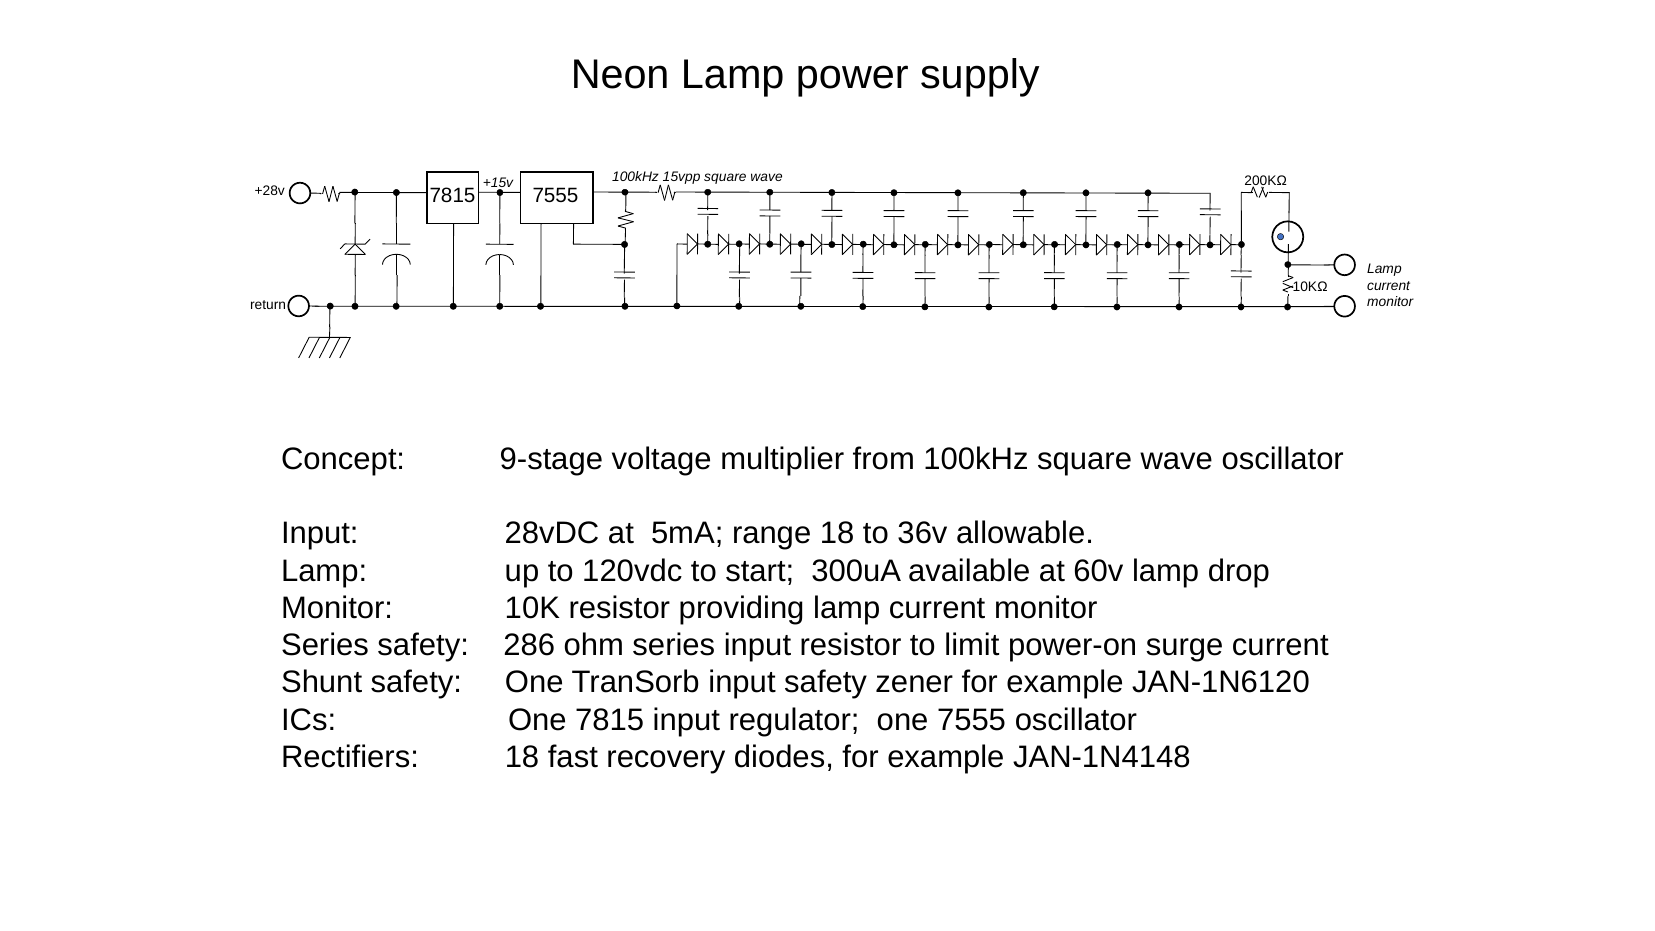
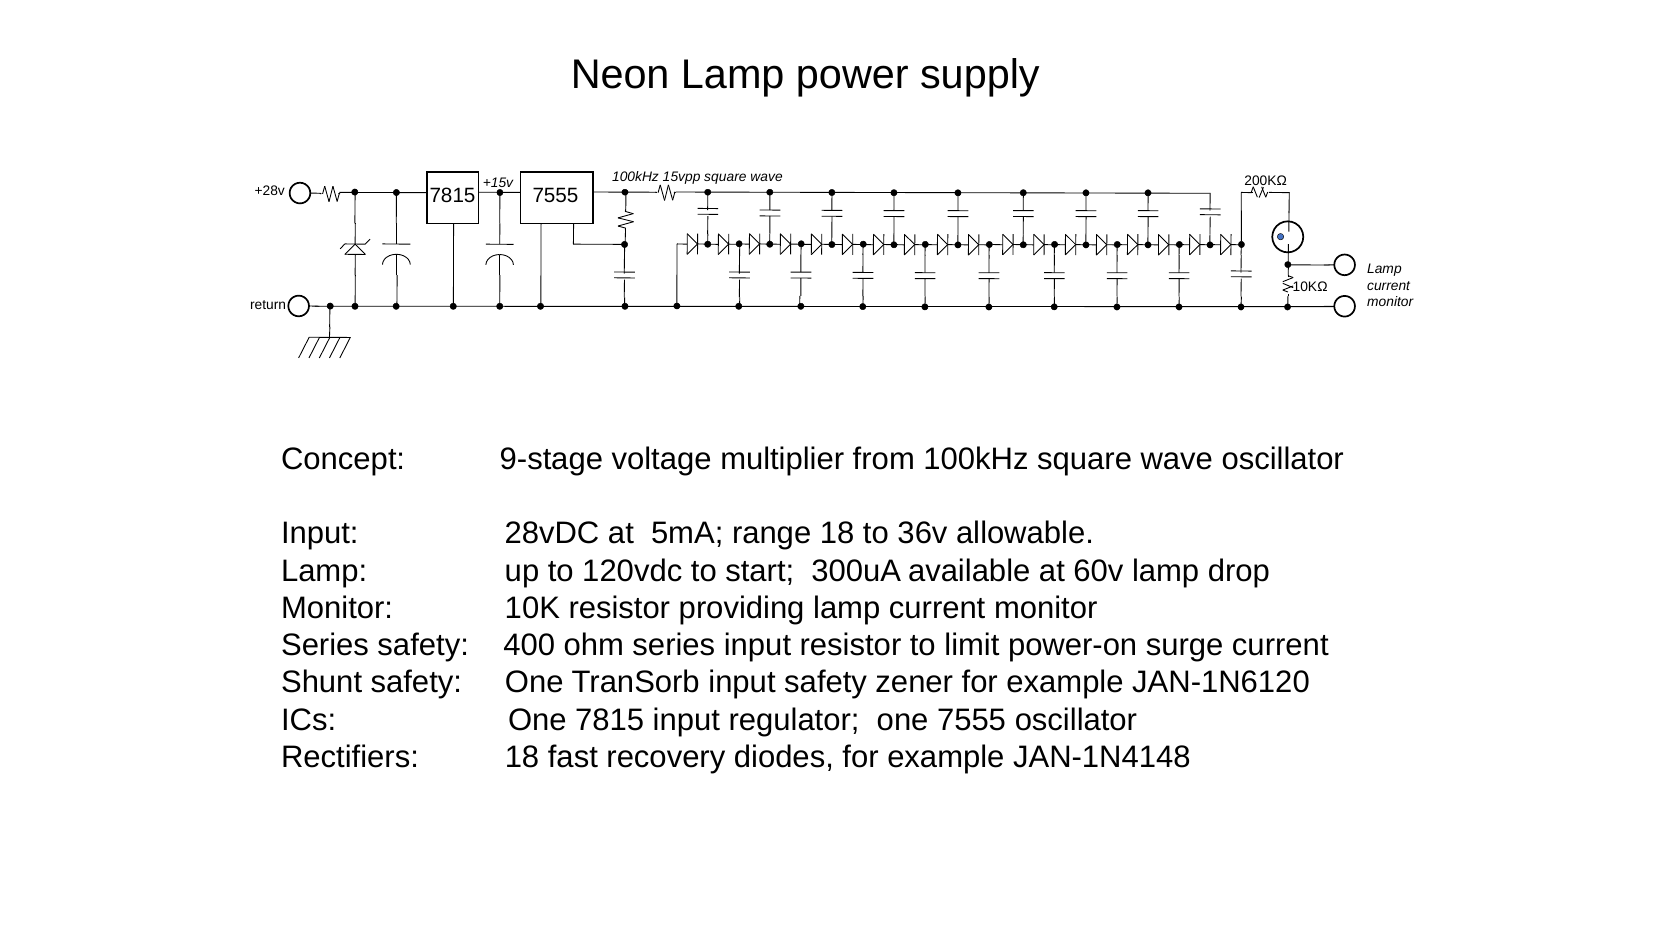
286: 286 -> 400
